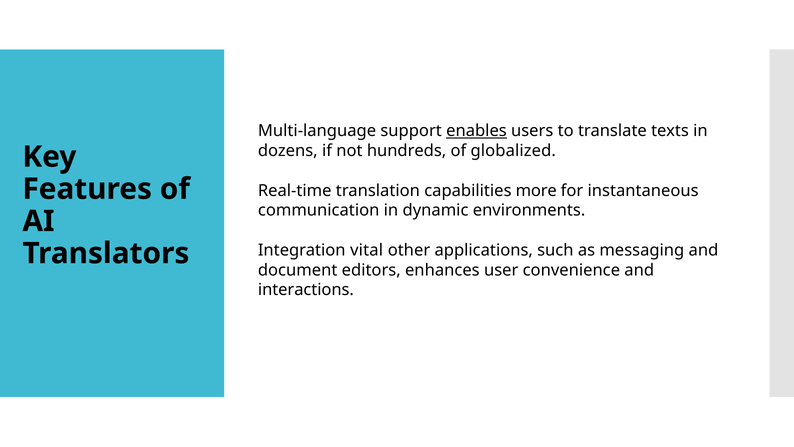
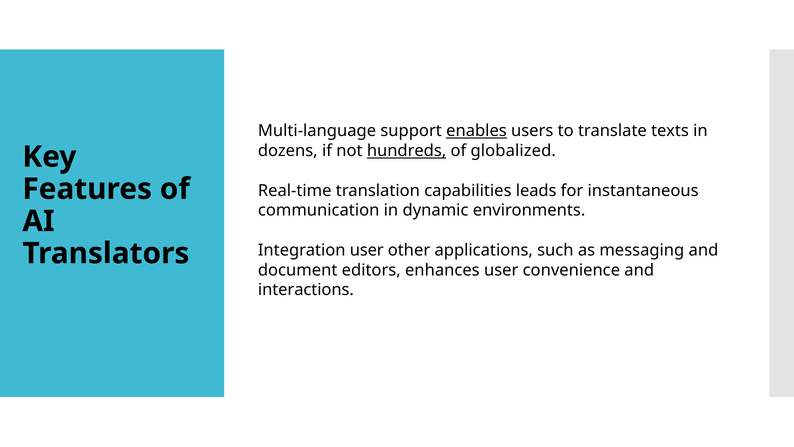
hundreds underline: none -> present
more: more -> leads
Integration vital: vital -> user
